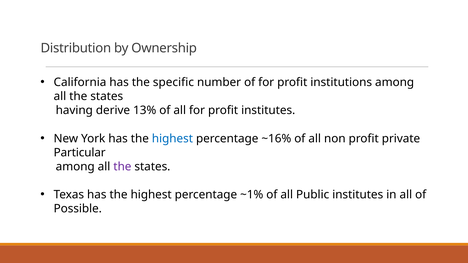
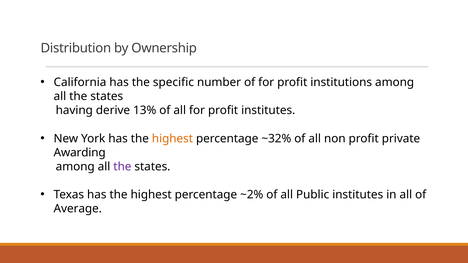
highest at (172, 139) colour: blue -> orange
~16%: ~16% -> ~32%
Particular: Particular -> Awarding
~1%: ~1% -> ~2%
Possible: Possible -> Average
